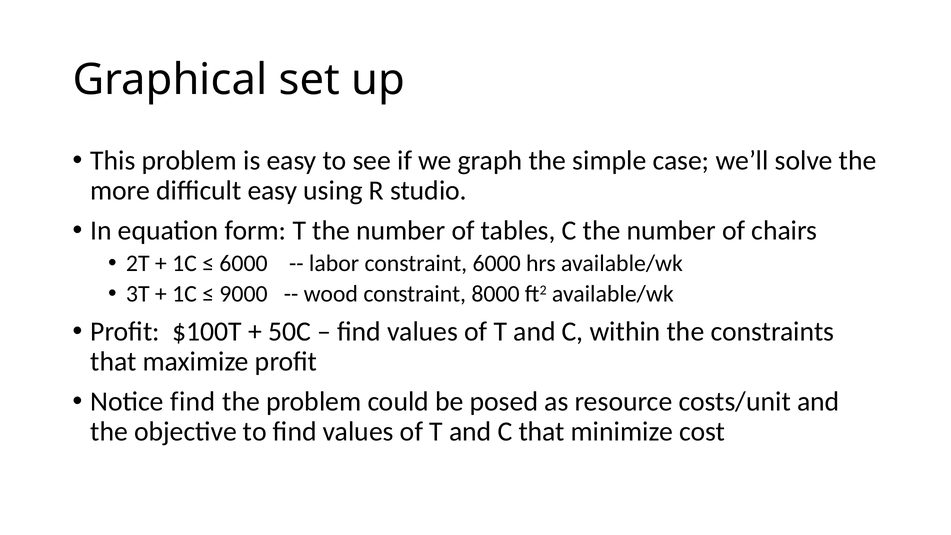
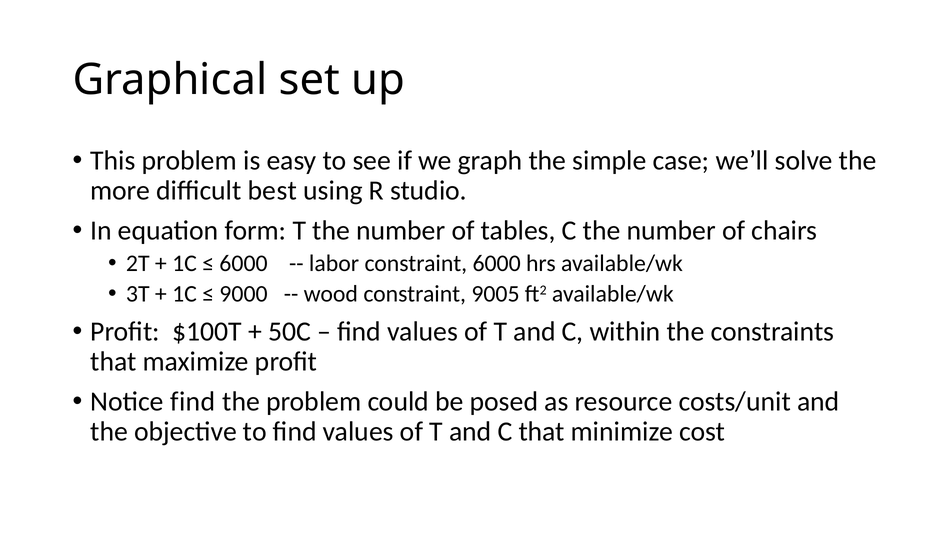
difficult easy: easy -> best
8000: 8000 -> 9005
